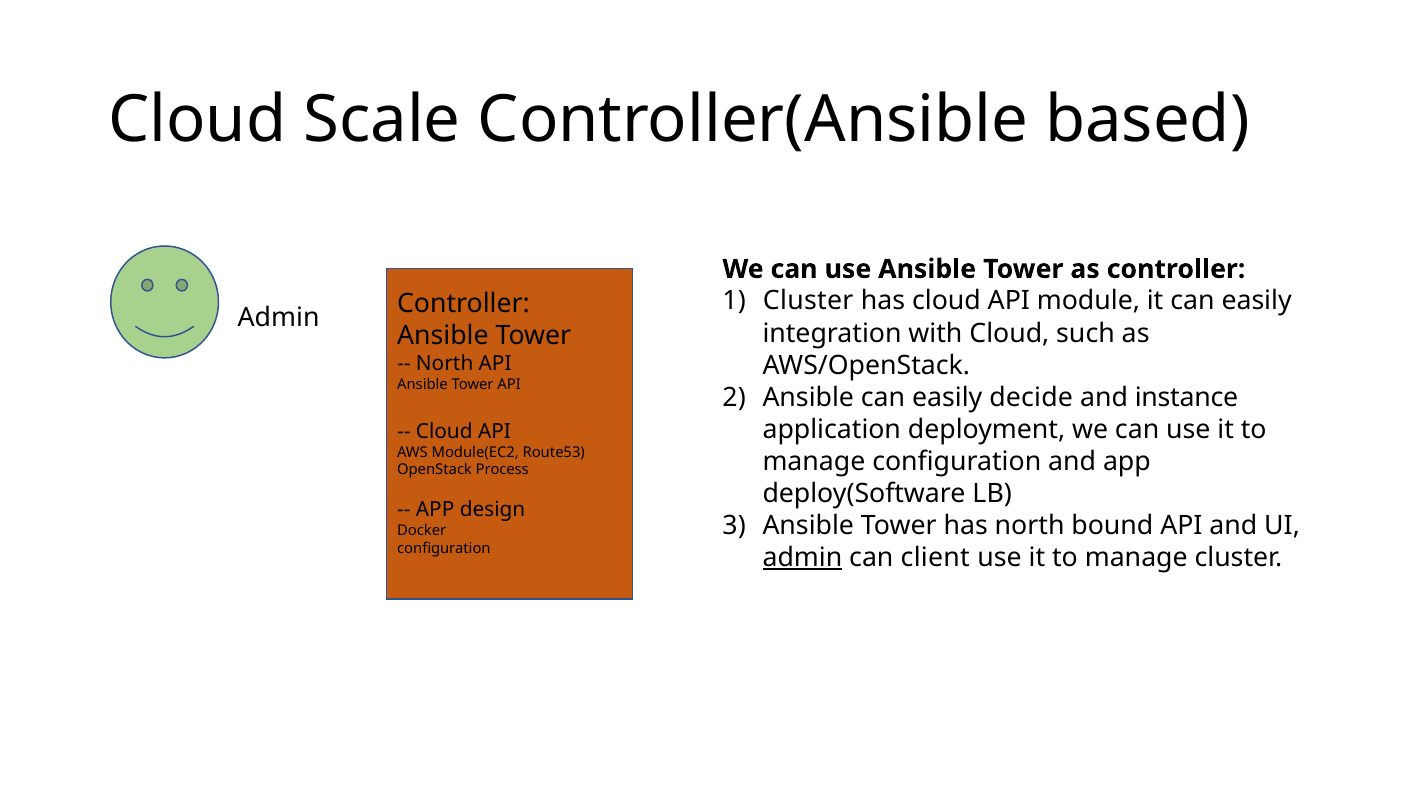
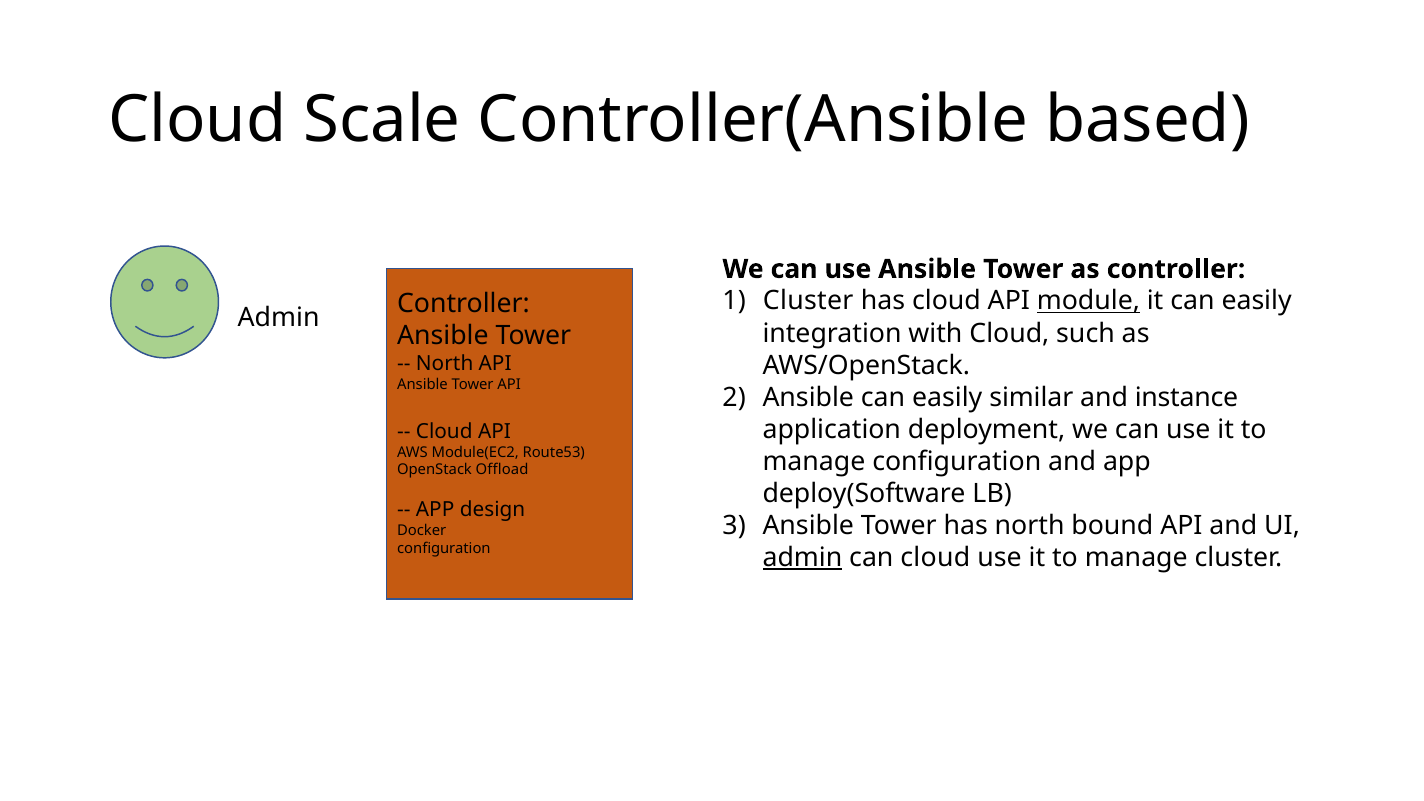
module underline: none -> present
decide: decide -> similar
Process: Process -> Offload
can client: client -> cloud
